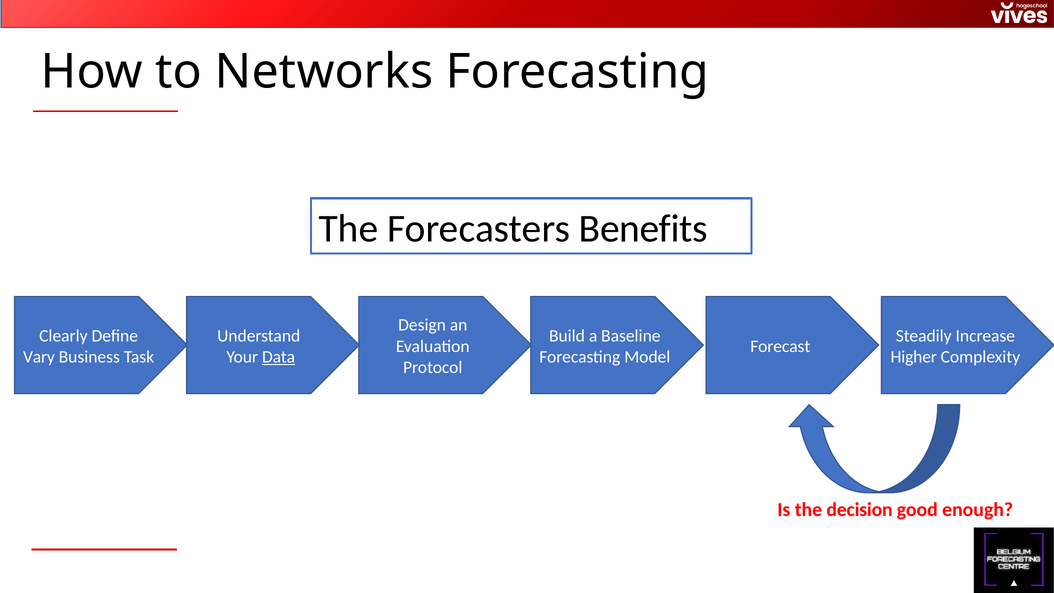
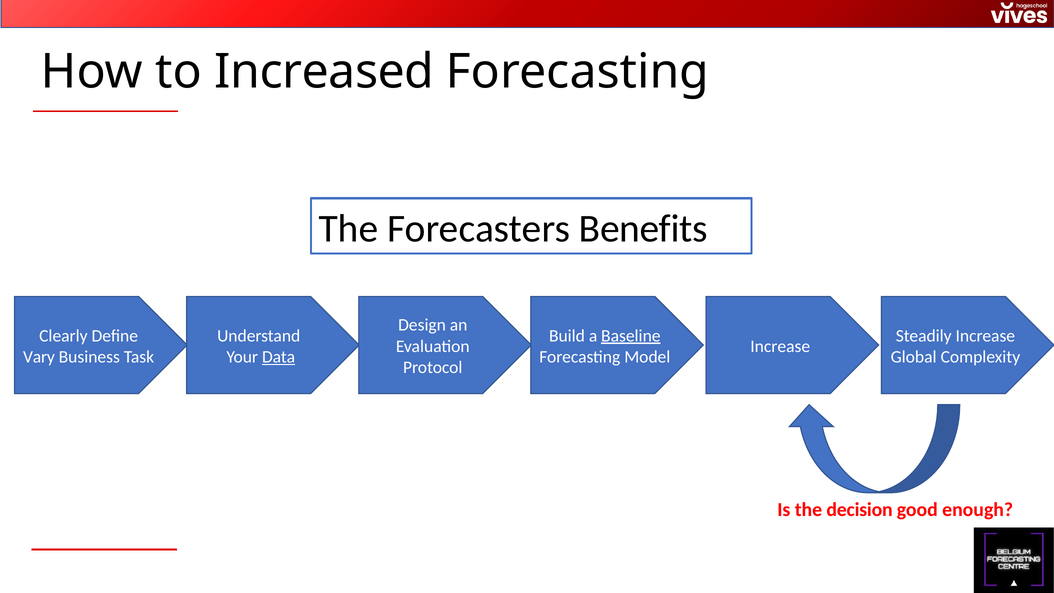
Networks: Networks -> Increased
Baseline underline: none -> present
Forecast at (780, 346): Forecast -> Increase
Higher: Higher -> Global
